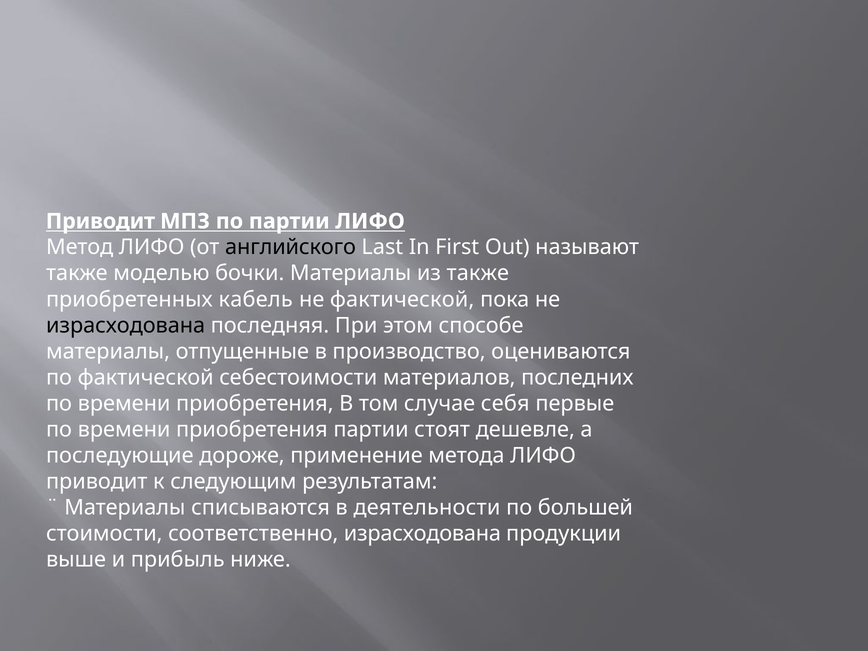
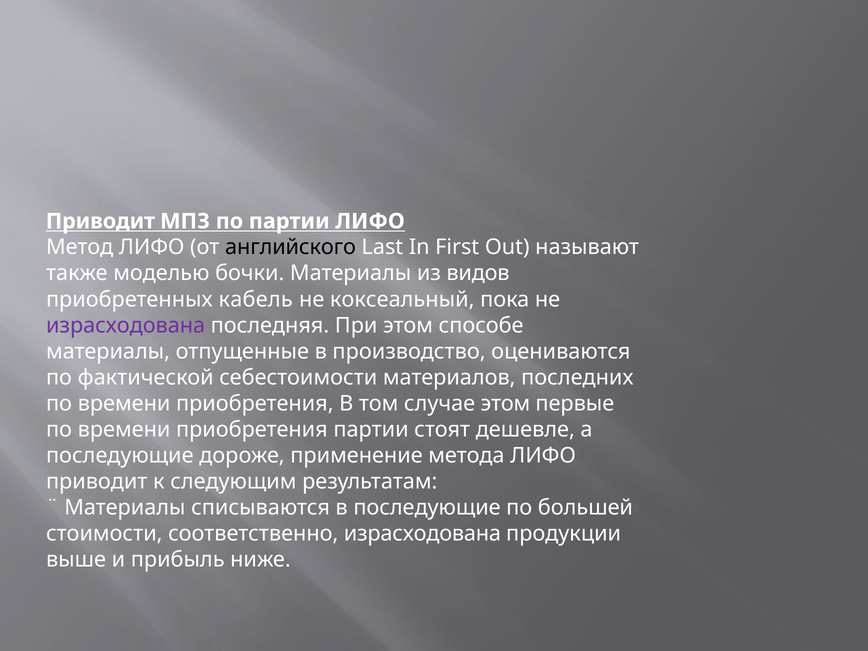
из также: также -> видов
не фактической: фактической -> коксеальный
израсходована at (126, 325) colour: black -> purple
случае себя: себя -> этом
в деятельности: деятельности -> последующие
